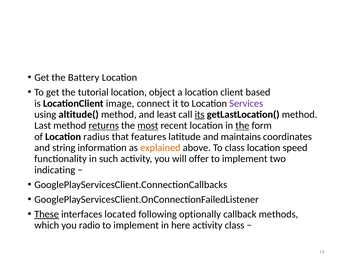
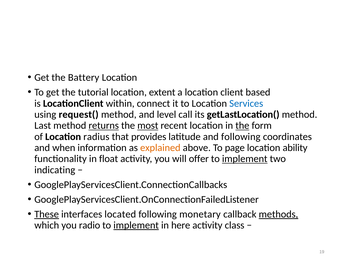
object: object -> extent
image: image -> within
Services colour: purple -> blue
altitude(: altitude( -> request(
least: least -> level
its underline: present -> none
features: features -> provides
and maintains: maintains -> following
string: string -> when
To class: class -> page
speed: speed -> ability
such: such -> float
implement at (245, 159) underline: none -> present
optionally: optionally -> monetary
methods underline: none -> present
implement at (136, 225) underline: none -> present
